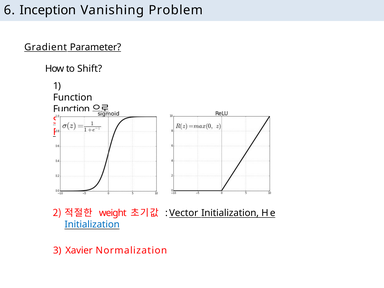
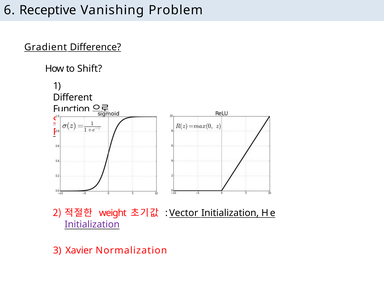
Inception: Inception -> Receptive
Parameter: Parameter -> Difference
Function: Function -> Different
Initialization at (92, 225) colour: blue -> purple
